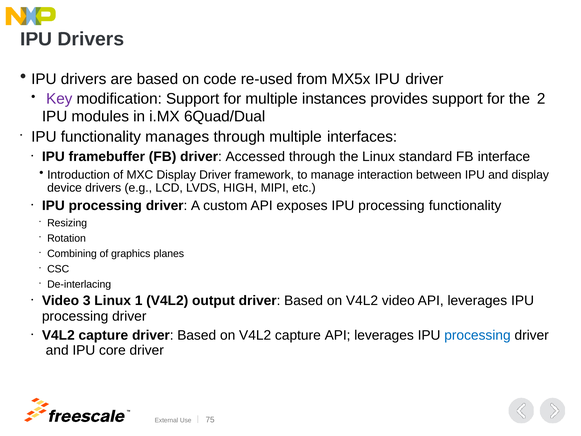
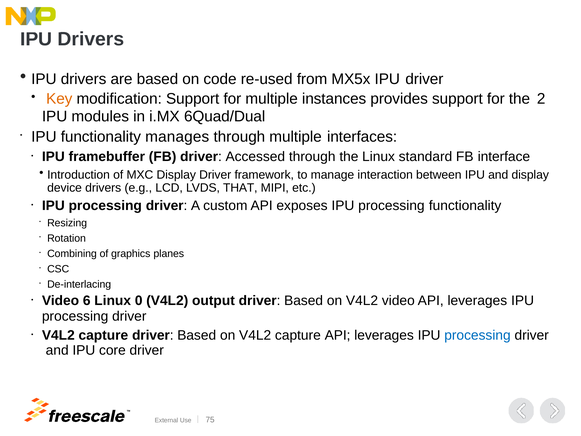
Key colour: purple -> orange
HIGH: HIGH -> THAT
3: 3 -> 6
1: 1 -> 0
